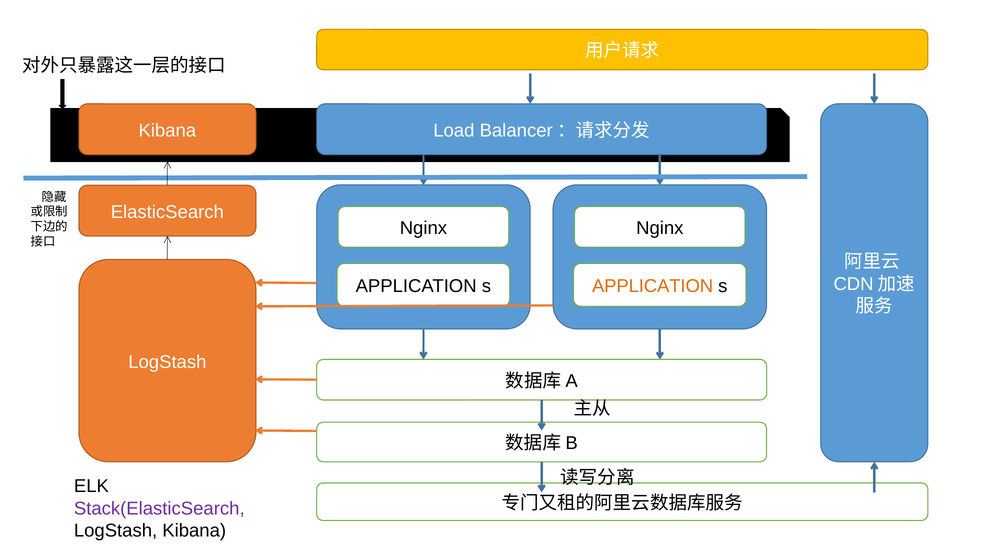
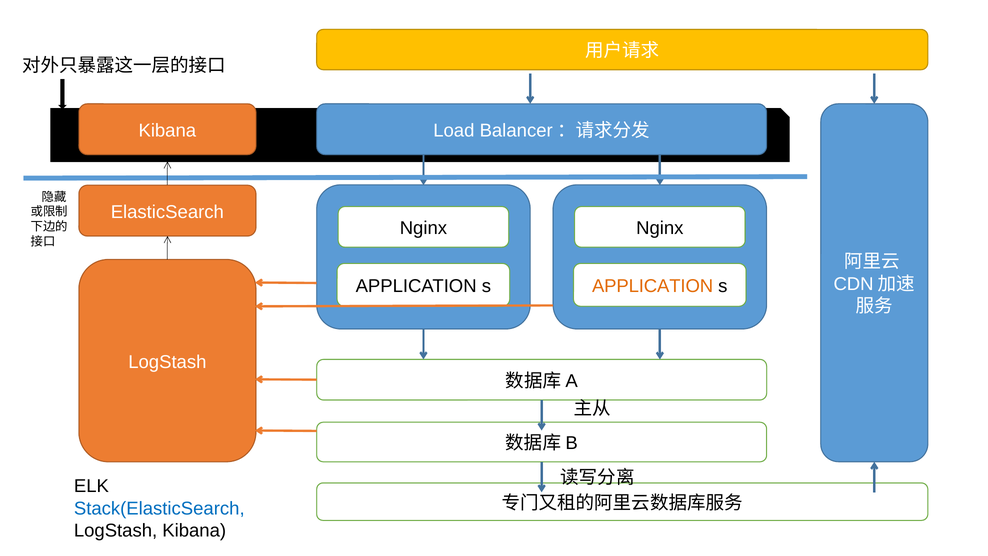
Stack(ElasticSearch colour: purple -> blue
